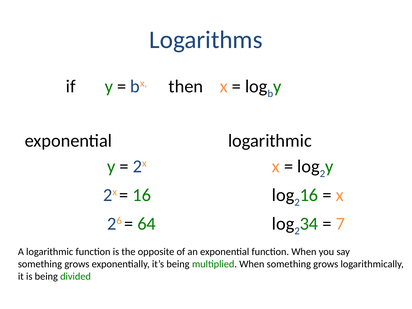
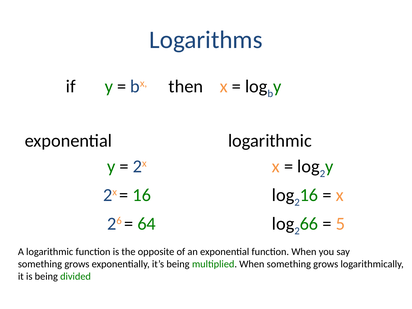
34: 34 -> 66
7: 7 -> 5
